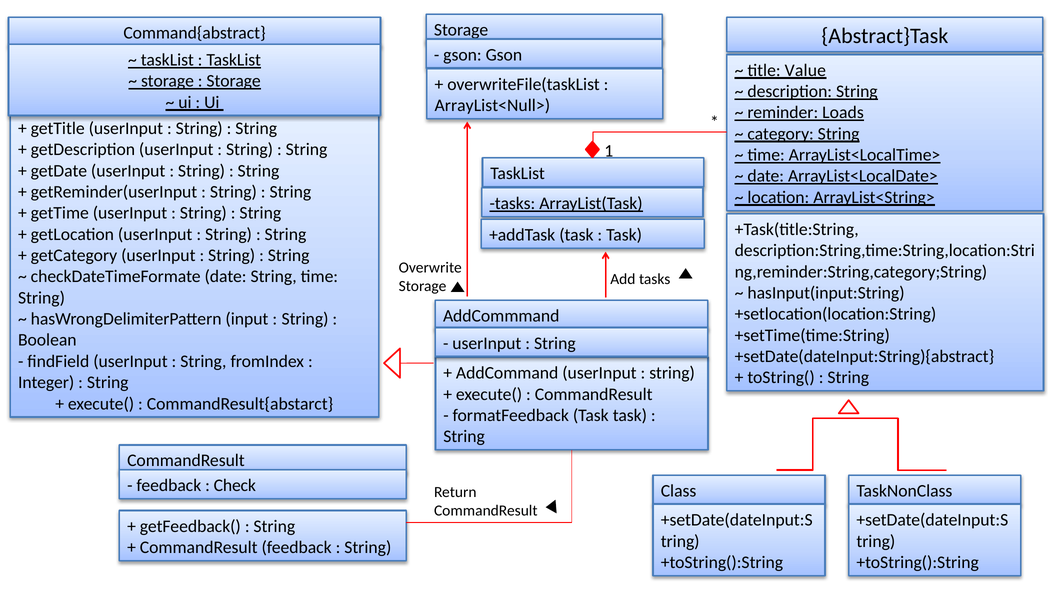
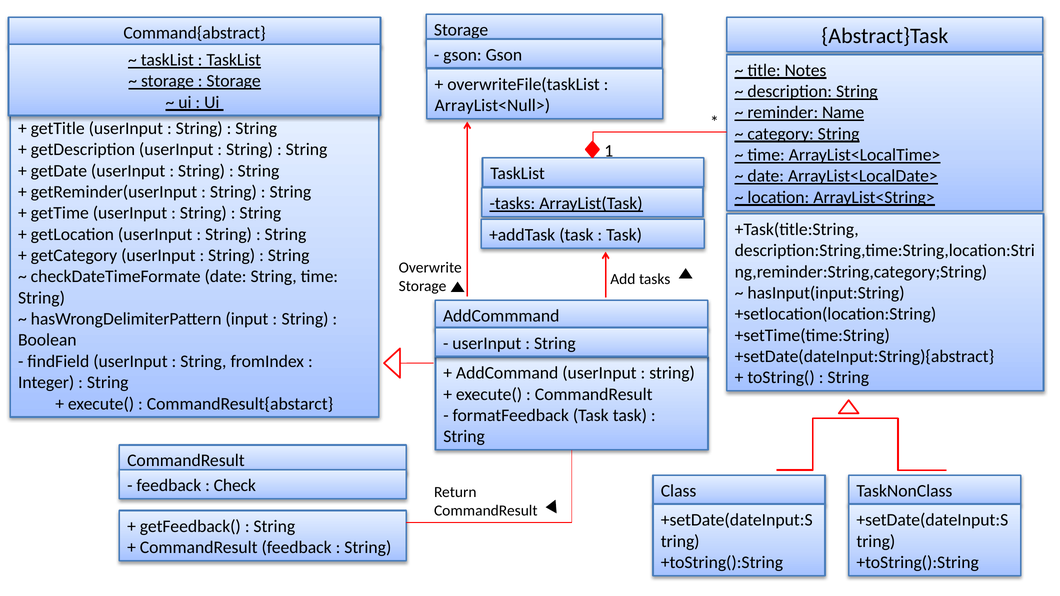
Value: Value -> Notes
Loads: Loads -> Name
